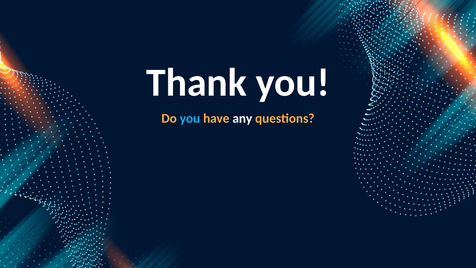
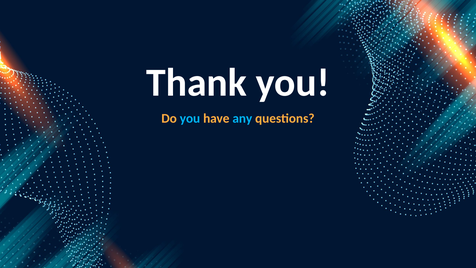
any colour: white -> light blue
